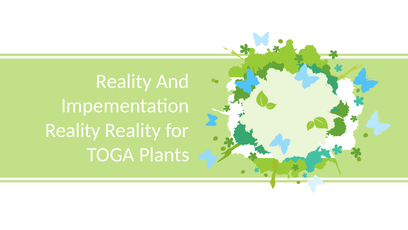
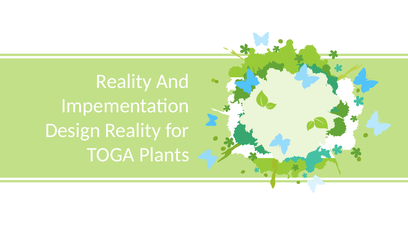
Reality at (73, 130): Reality -> Design
